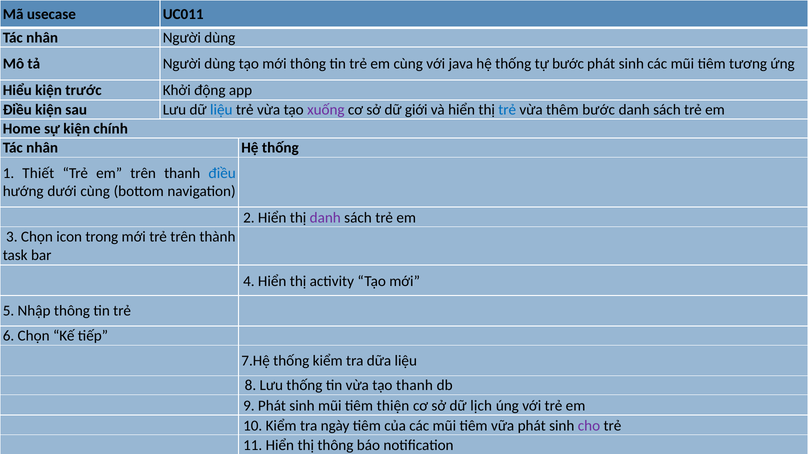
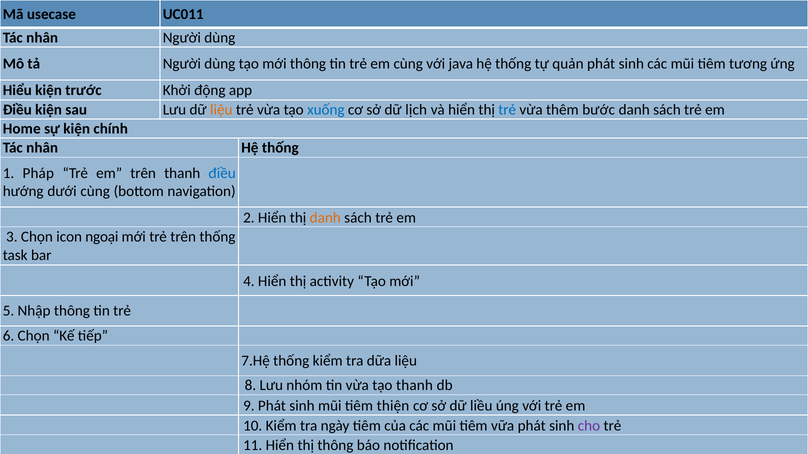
tự bước: bước -> quản
liệu at (221, 110) colour: blue -> orange
xuống colour: purple -> blue
giới: giới -> lịch
Thiết: Thiết -> Pháp
danh at (325, 218) colour: purple -> orange
trong: trong -> ngoại
trên thành: thành -> thống
Lưu thống: thống -> nhóm
lịch: lịch -> liều
